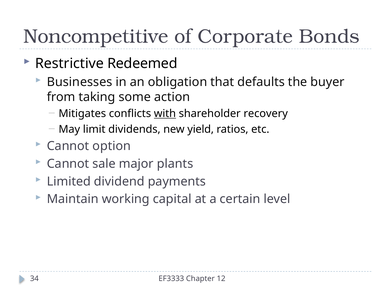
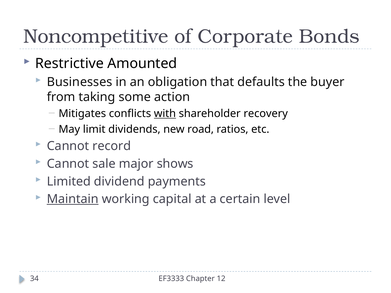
Redeemed: Redeemed -> Amounted
yield: yield -> road
option: option -> record
plants: plants -> shows
Maintain underline: none -> present
